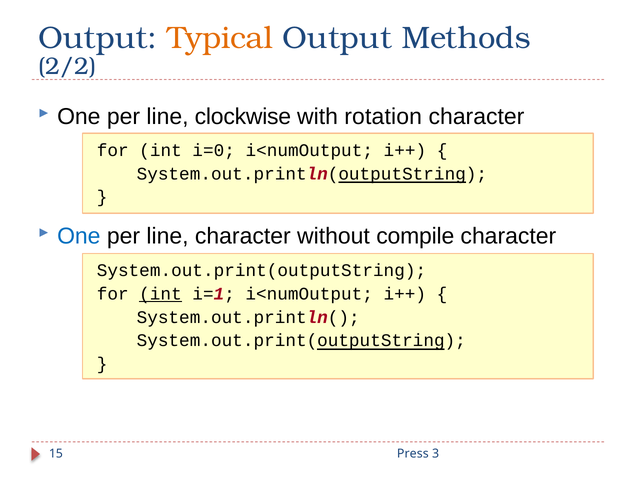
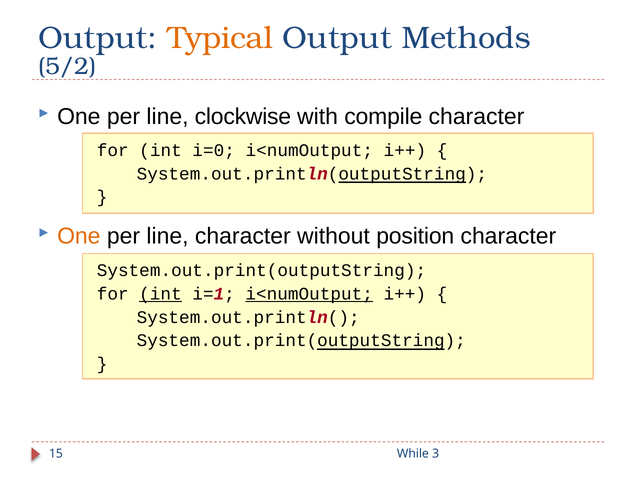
2/2: 2/2 -> 5/2
rotation: rotation -> compile
One at (79, 236) colour: blue -> orange
compile: compile -> position
i<numOutput at (309, 294) underline: none -> present
Press: Press -> While
